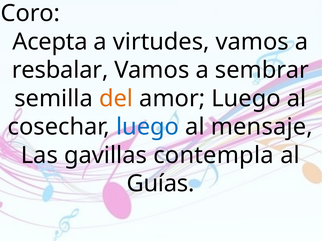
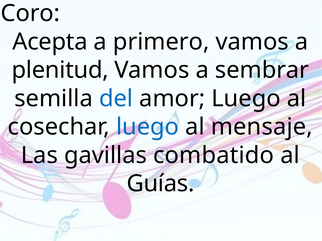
virtudes: virtudes -> primero
resbalar: resbalar -> plenitud
del colour: orange -> blue
contempla: contempla -> combatido
